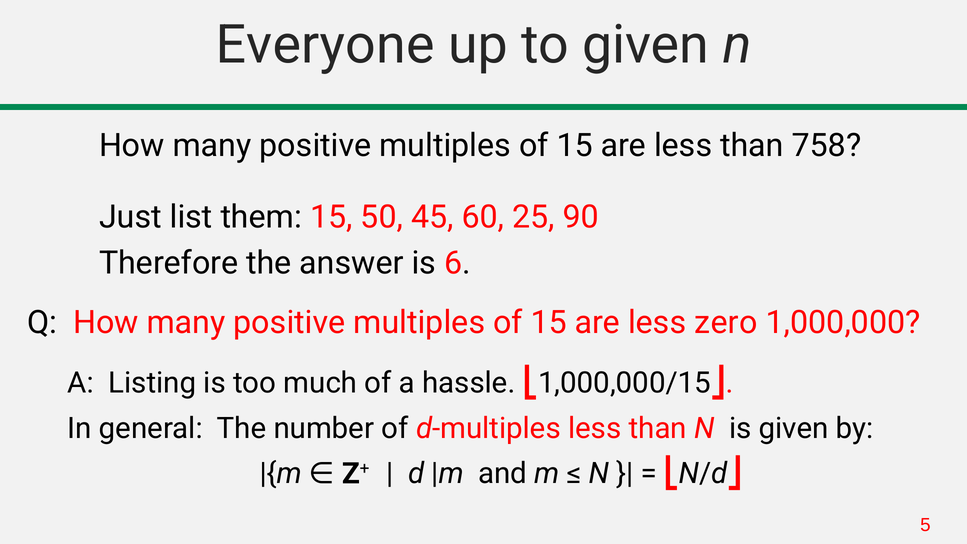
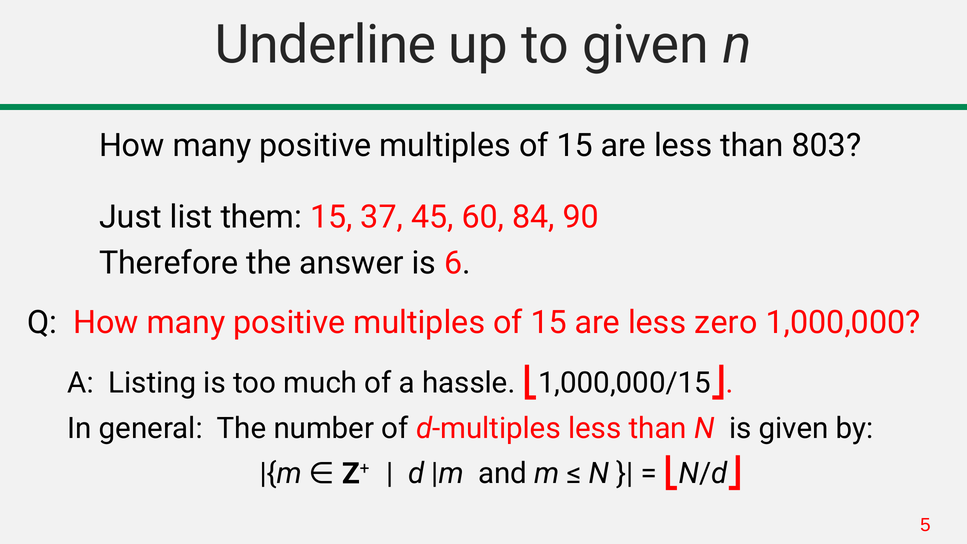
Everyone: Everyone -> Underline
758: 758 -> 803
50: 50 -> 37
25: 25 -> 84
